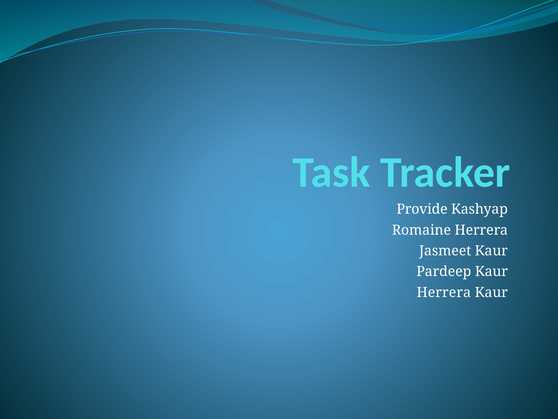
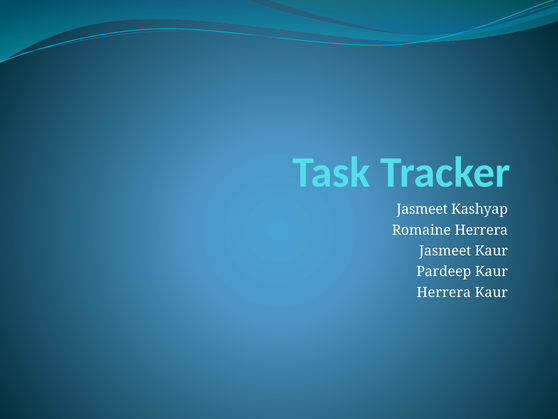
Provide at (422, 209): Provide -> Jasmeet
